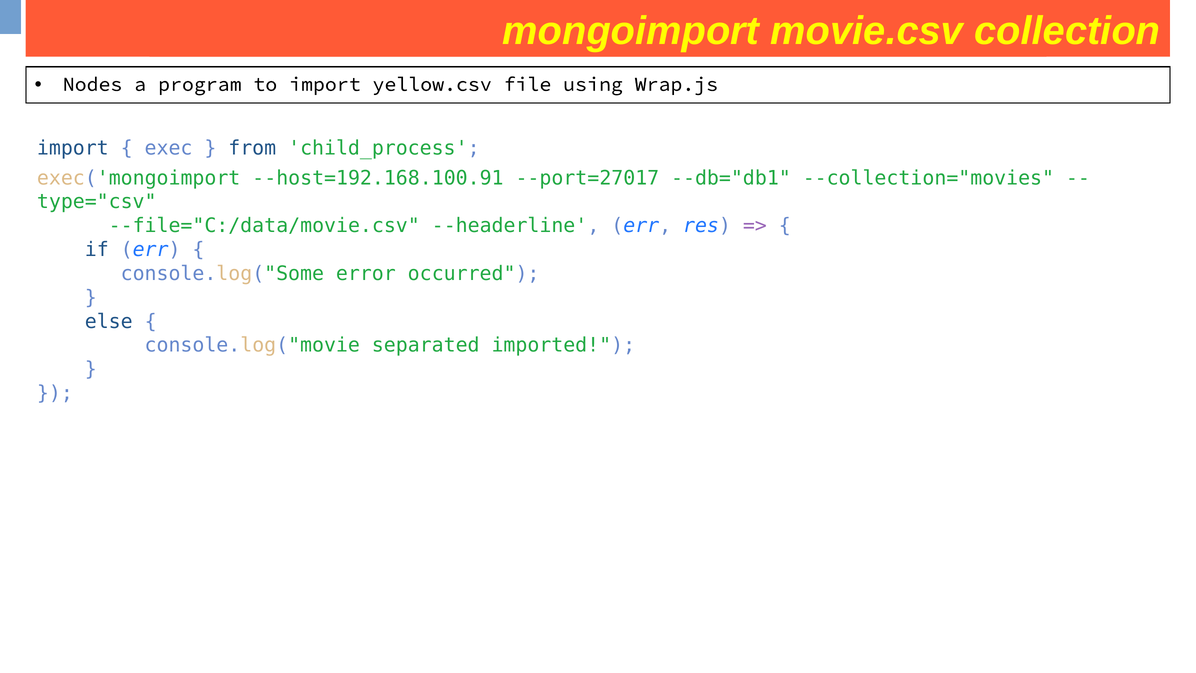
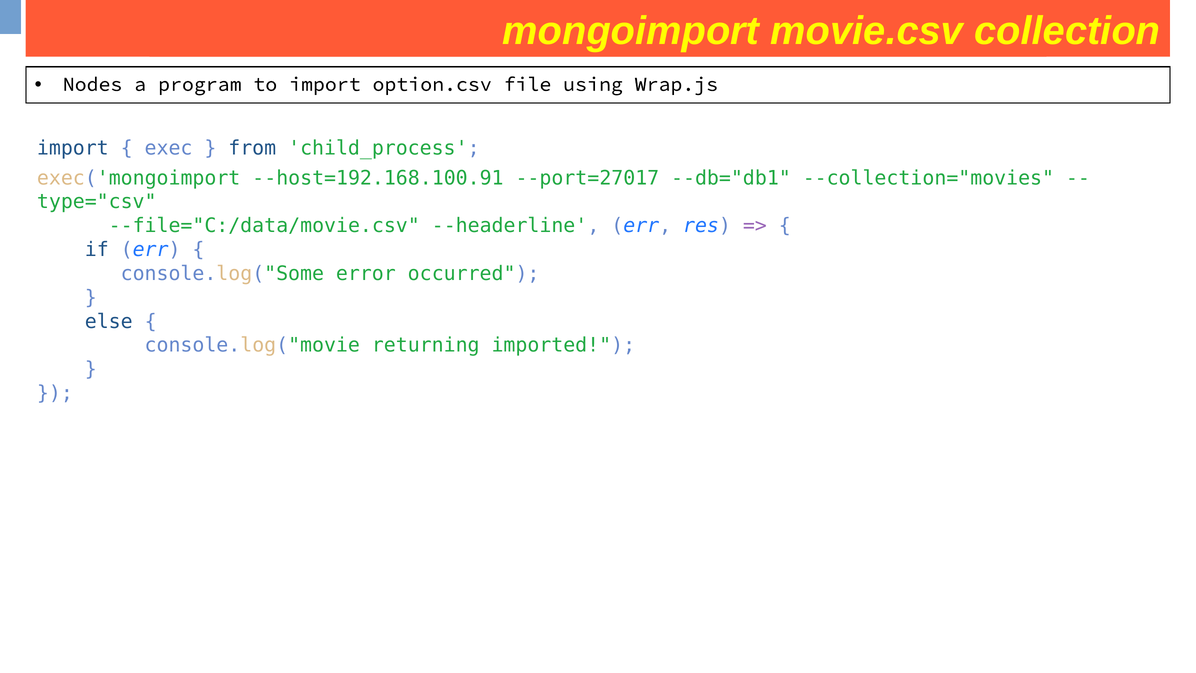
yellow.csv: yellow.csv -> option.csv
separated: separated -> returning
